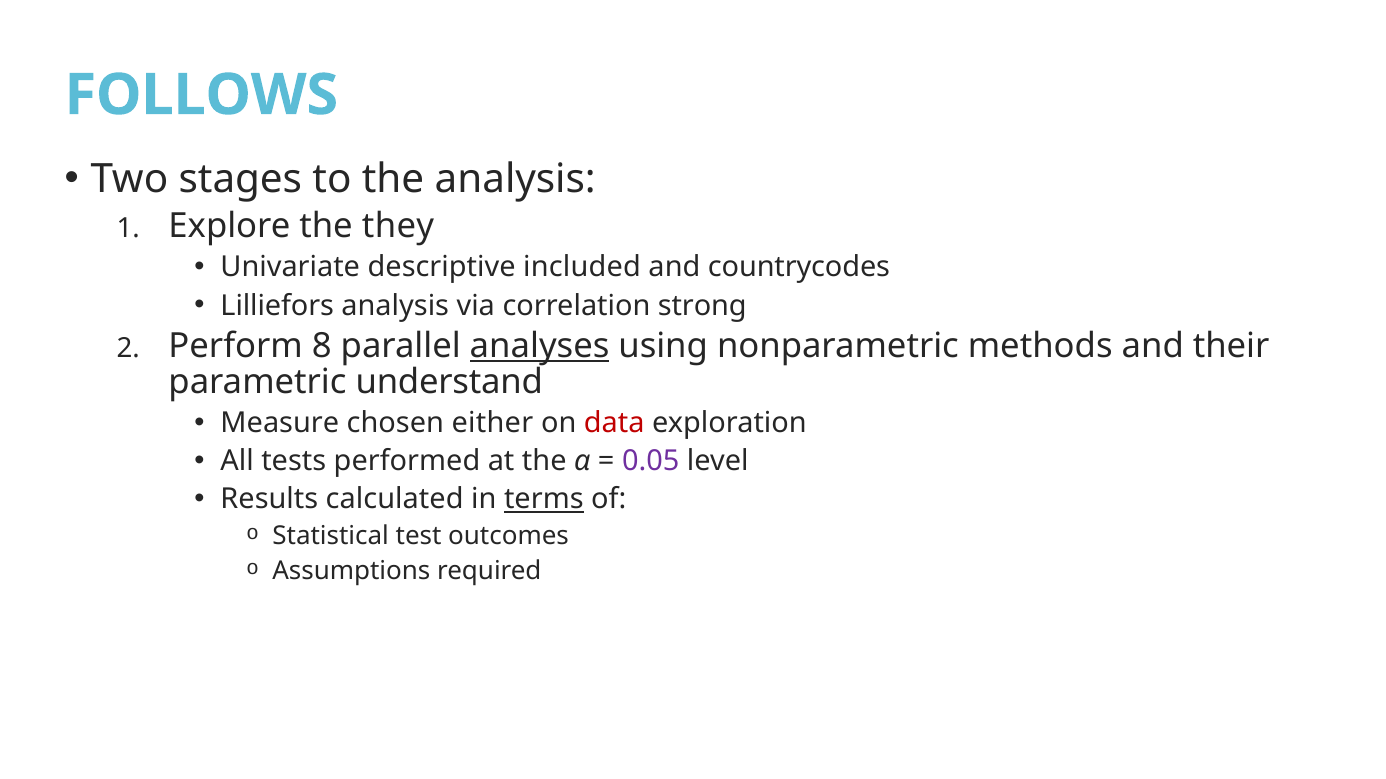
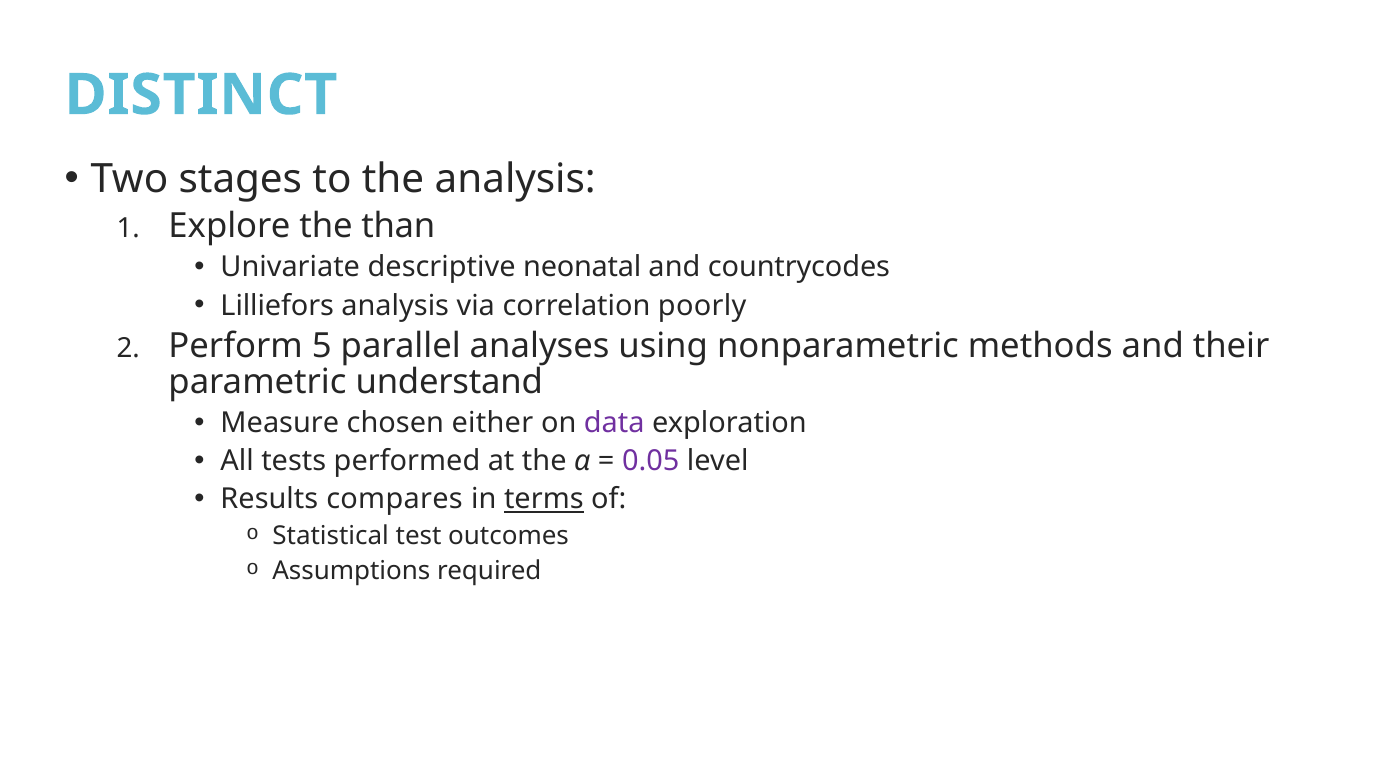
FOLLOWS: FOLLOWS -> DISTINCT
they: they -> than
included: included -> neonatal
strong: strong -> poorly
8: 8 -> 5
analyses underline: present -> none
data colour: red -> purple
calculated: calculated -> compares
